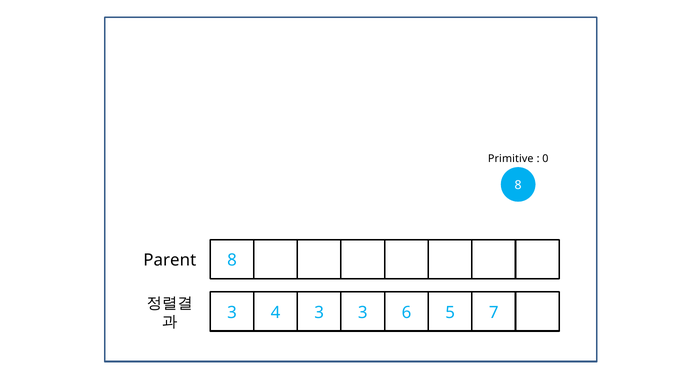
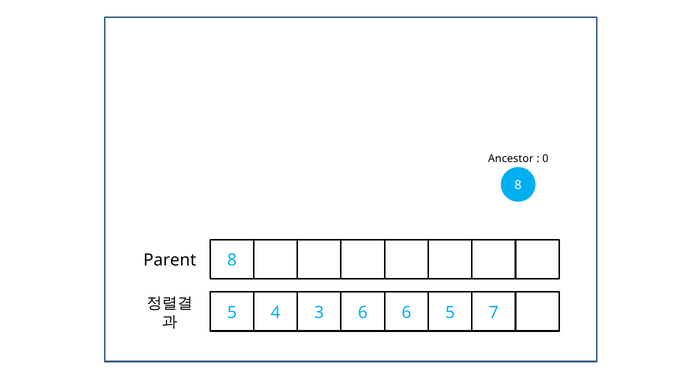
Primitive: Primitive -> Ancestor
3 at (232, 313): 3 -> 5
3 3: 3 -> 6
